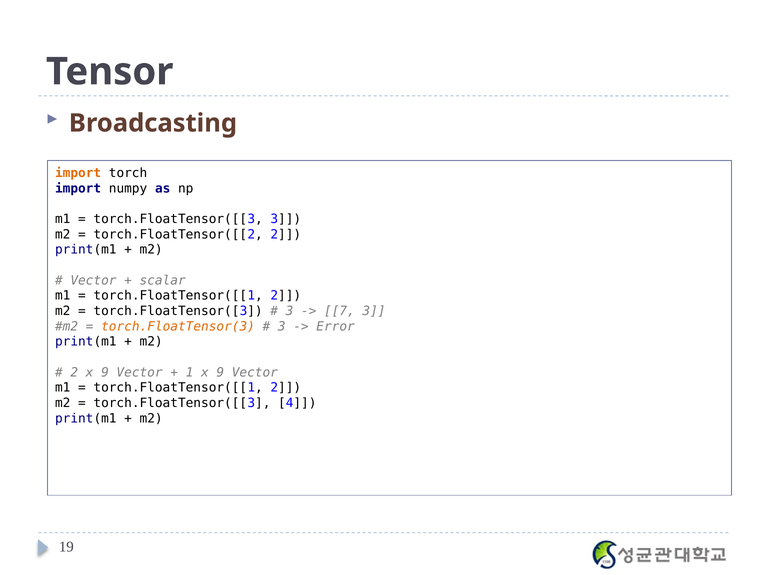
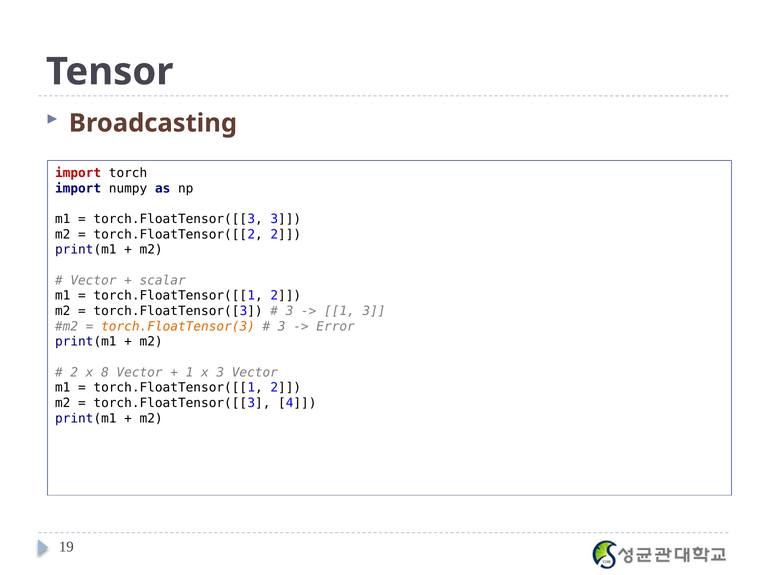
import at (78, 173) colour: orange -> red
7 at (339, 311): 7 -> 1
2 x 9: 9 -> 8
1 x 9: 9 -> 3
